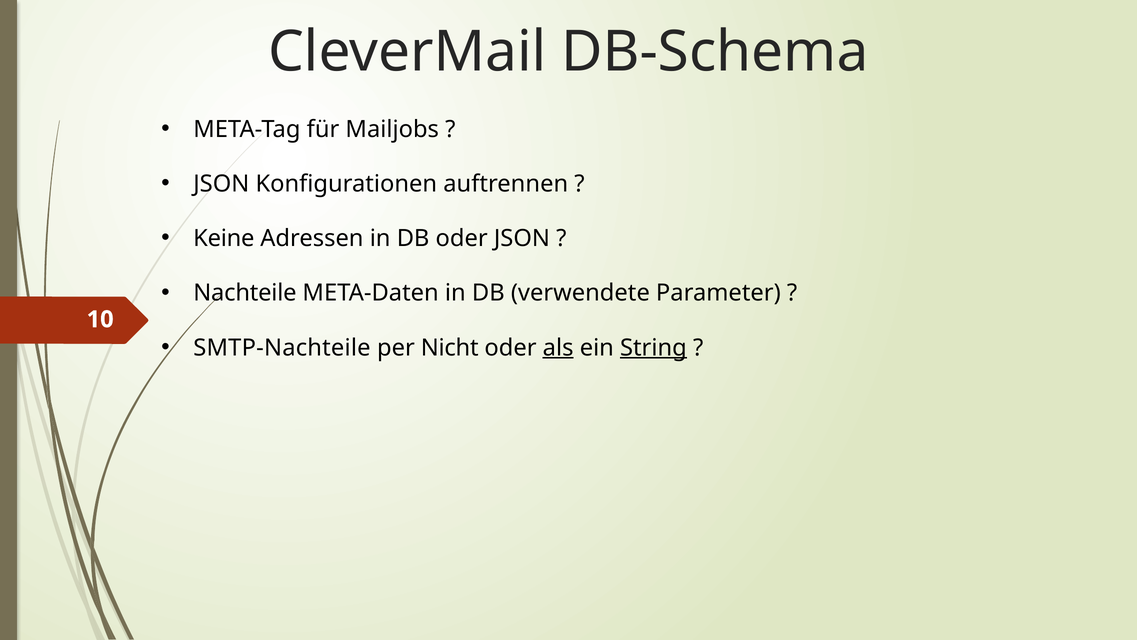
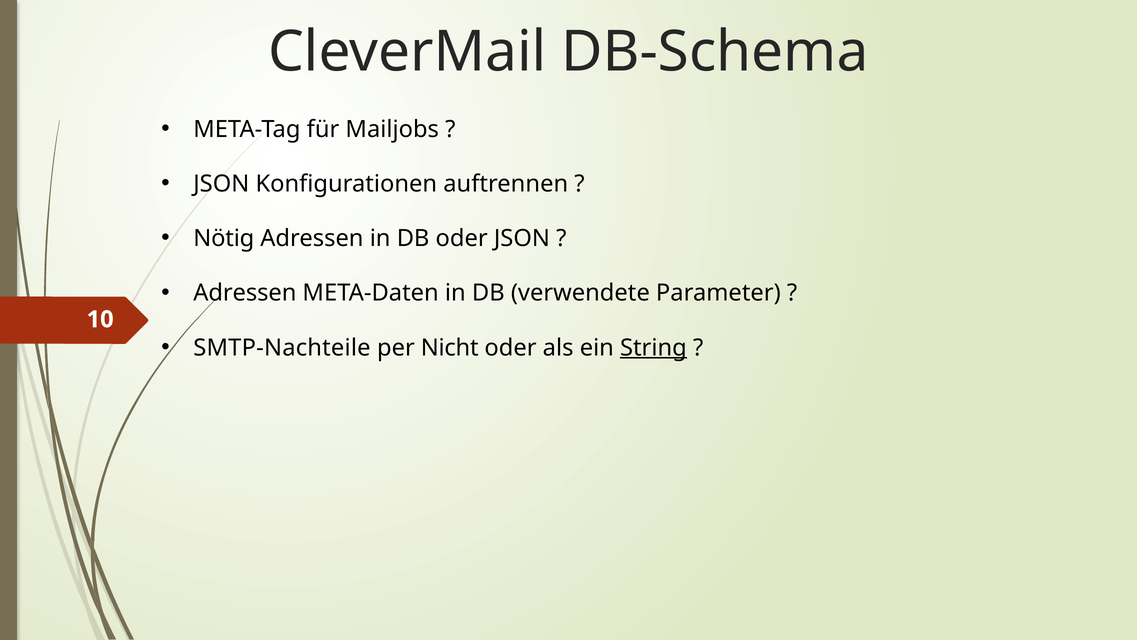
Keine: Keine -> Nötig
Nachteile at (245, 293): Nachteile -> Adressen
als underline: present -> none
